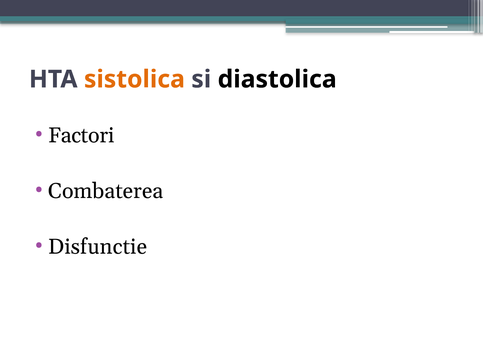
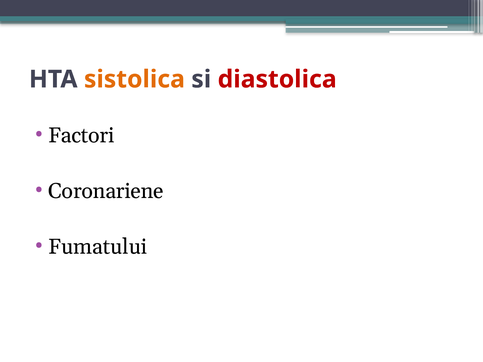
diastolica colour: black -> red
Combaterea: Combaterea -> Coronariene
Disfunctie: Disfunctie -> Fumatului
